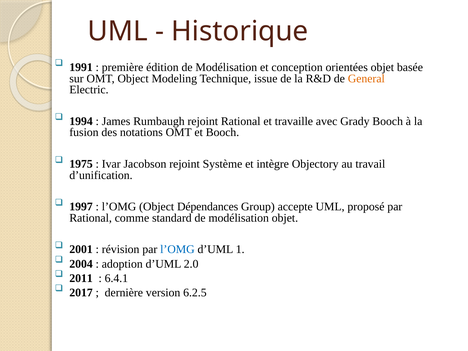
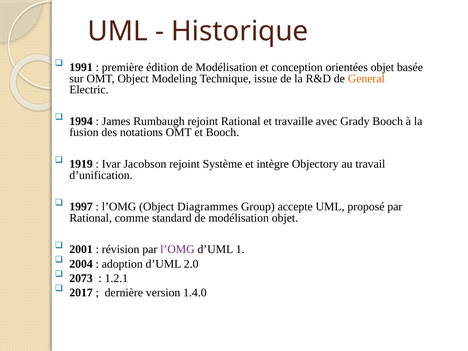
1975: 1975 -> 1919
Dépendances: Dépendances -> Diagrammes
l’OMG at (177, 249) colour: blue -> purple
2011: 2011 -> 2073
6.4.1: 6.4.1 -> 1.2.1
6.2.5: 6.2.5 -> 1.4.0
